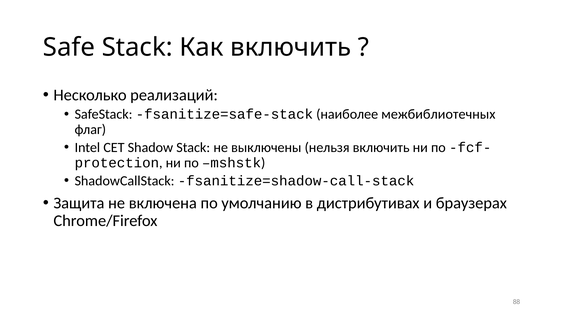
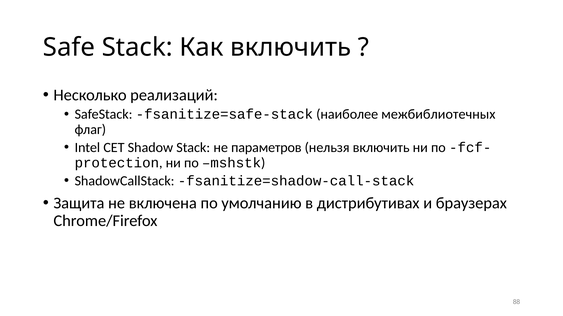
выключены: выключены -> параметров
